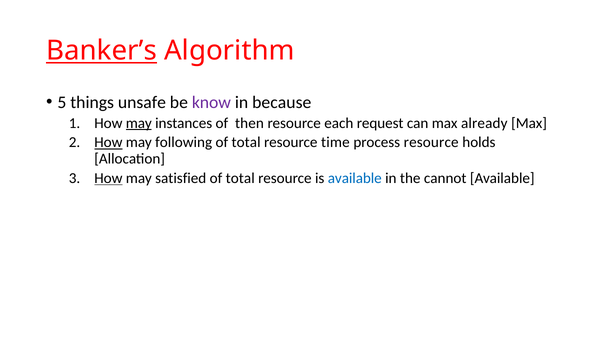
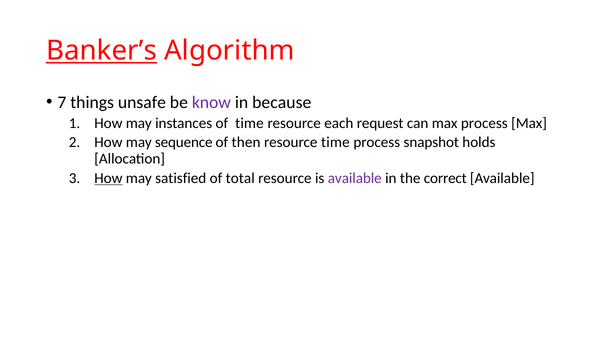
5: 5 -> 7
may at (139, 123) underline: present -> none
of then: then -> time
max already: already -> process
How at (108, 143) underline: present -> none
following: following -> sequence
total at (246, 143): total -> then
process resource: resource -> snapshot
available at (355, 178) colour: blue -> purple
cannot: cannot -> correct
